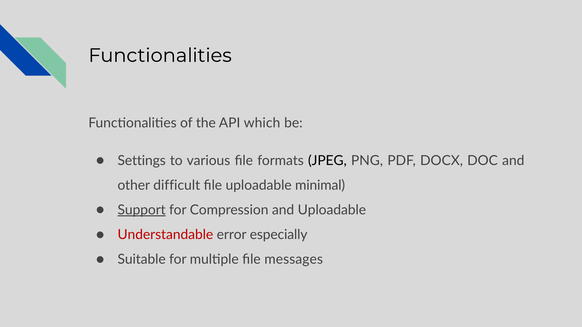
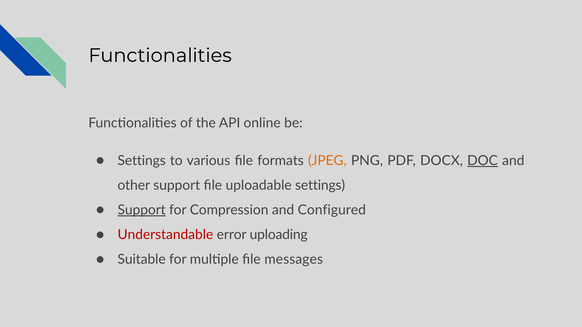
which: which -> online
JPEG colour: black -> orange
DOC underline: none -> present
other difficult: difficult -> support
uploadable minimal: minimal -> settings
and Uploadable: Uploadable -> Configured
especially: especially -> uploading
